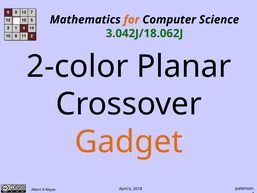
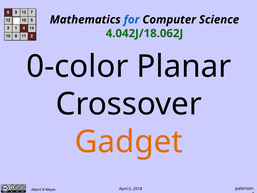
for colour: orange -> blue
3.042J/18.062J: 3.042J/18.062J -> 4.042J/18.062J
2-color: 2-color -> 0-color
